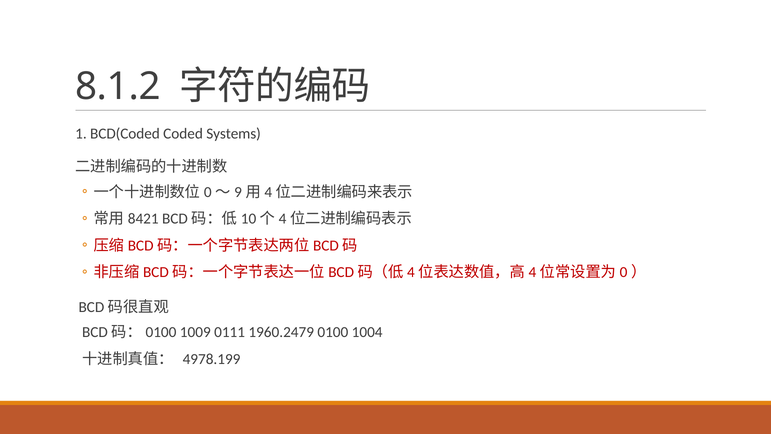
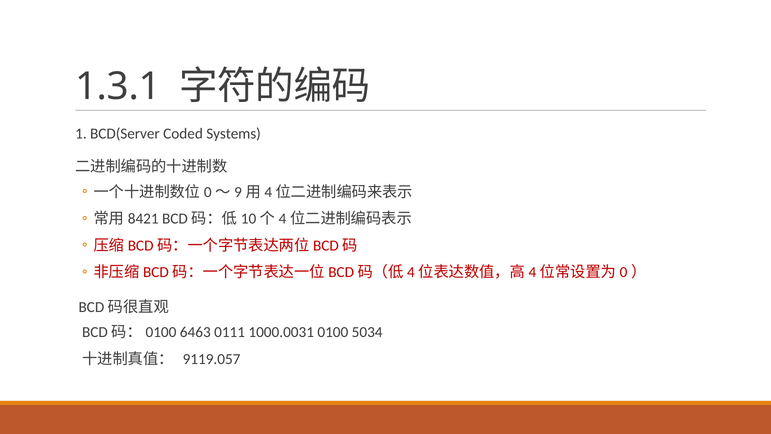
8.1.2: 8.1.2 -> 1.3.1
BCD(Coded: BCD(Coded -> BCD(Server
1009: 1009 -> 6463
1960.2479: 1960.2479 -> 1000.0031
1004: 1004 -> 5034
4978.199: 4978.199 -> 9119.057
